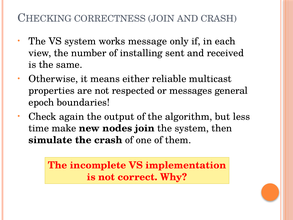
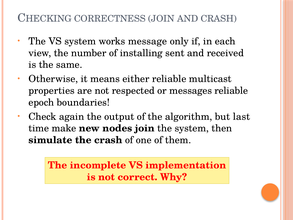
messages general: general -> reliable
less: less -> last
